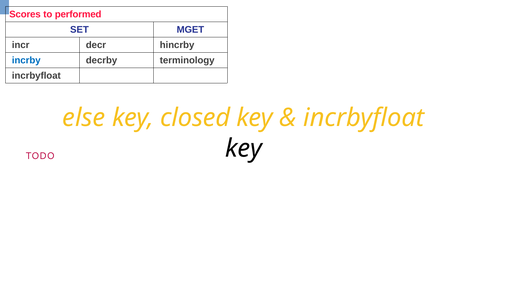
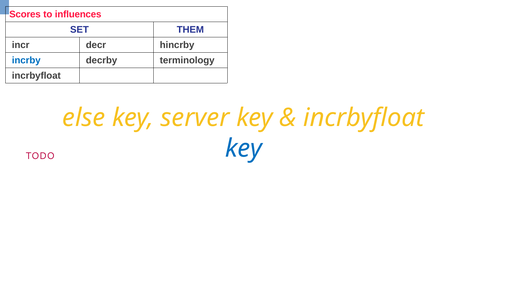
performed: performed -> influences
MGET: MGET -> THEM
closed: closed -> server
key at (244, 149) colour: black -> blue
